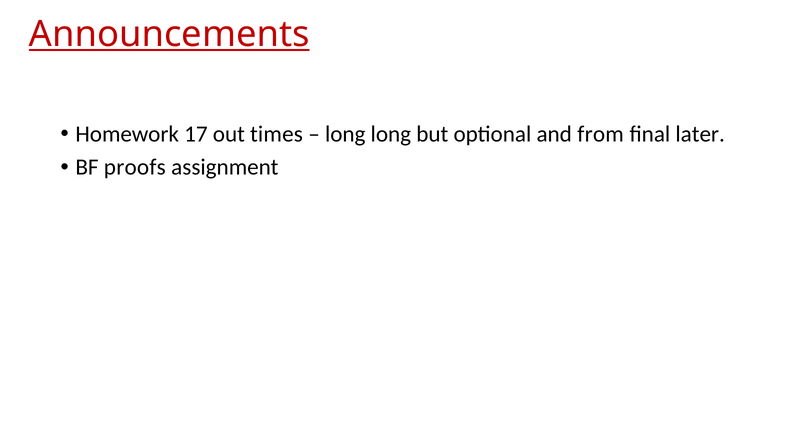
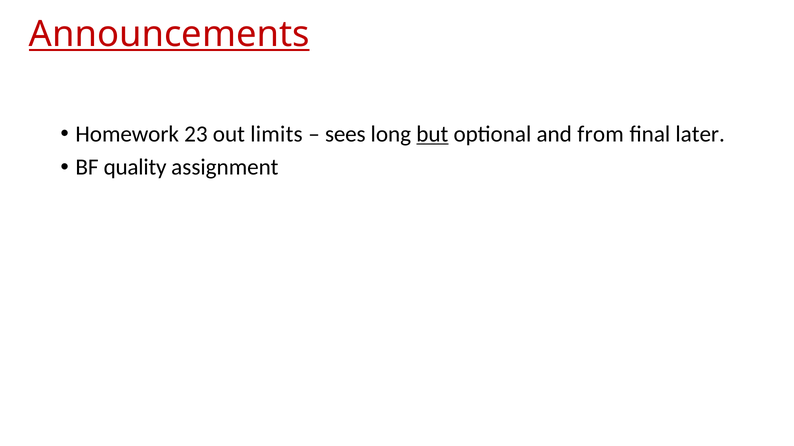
17: 17 -> 23
times: times -> limits
long at (345, 134): long -> sees
but underline: none -> present
proofs: proofs -> quality
